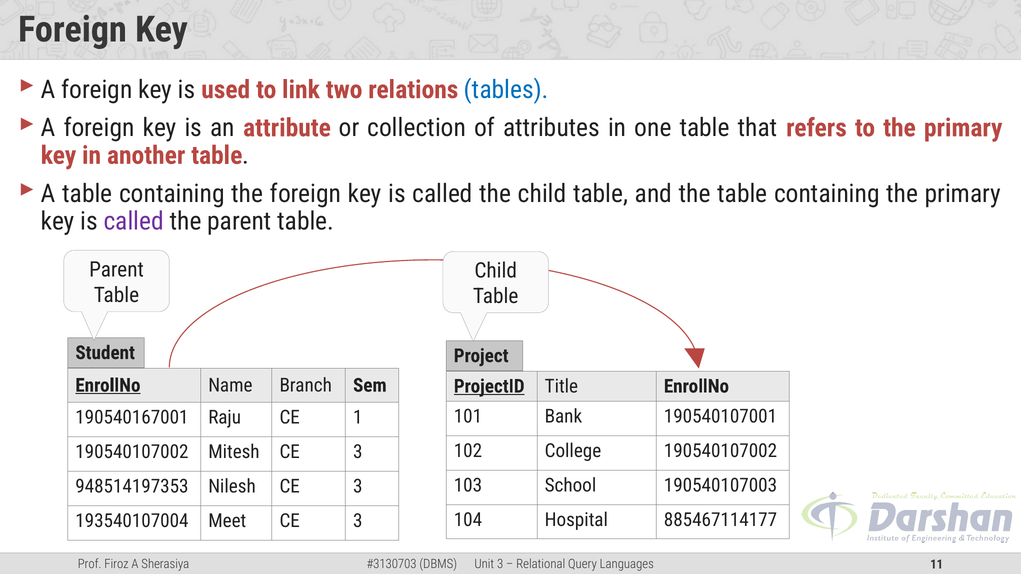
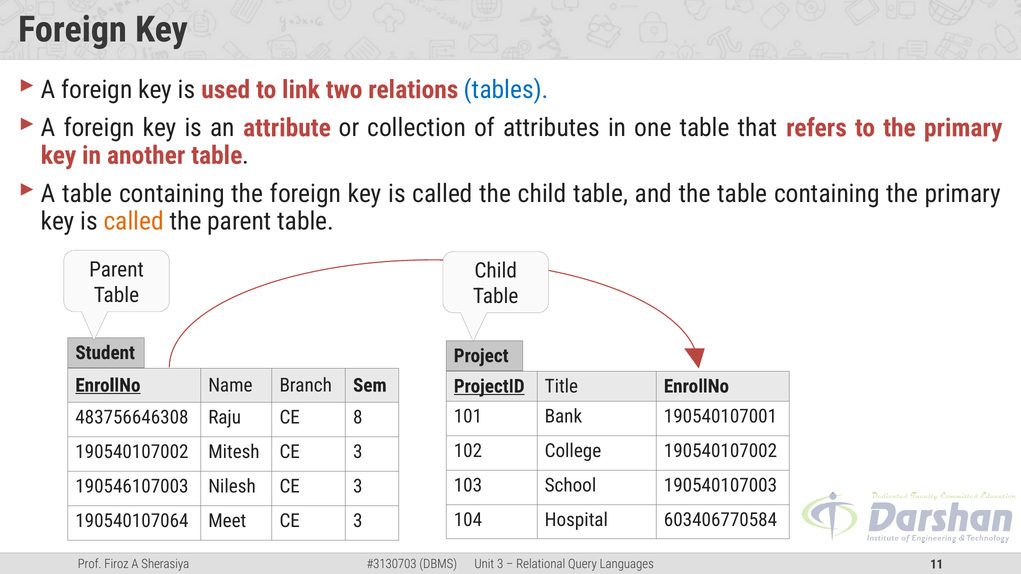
called at (134, 221) colour: purple -> orange
190540167001: 190540167001 -> 483756646308
1: 1 -> 8
948514197353: 948514197353 -> 190546107003
885467114177: 885467114177 -> 603406770584
193540107004: 193540107004 -> 190540107064
